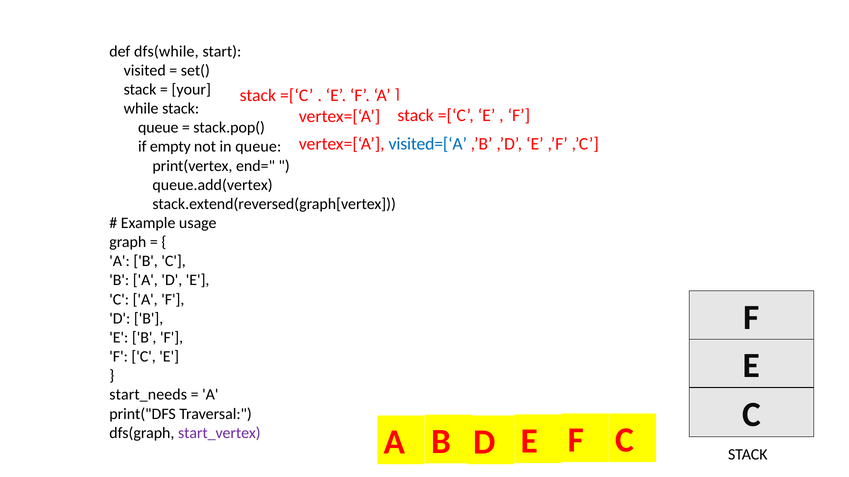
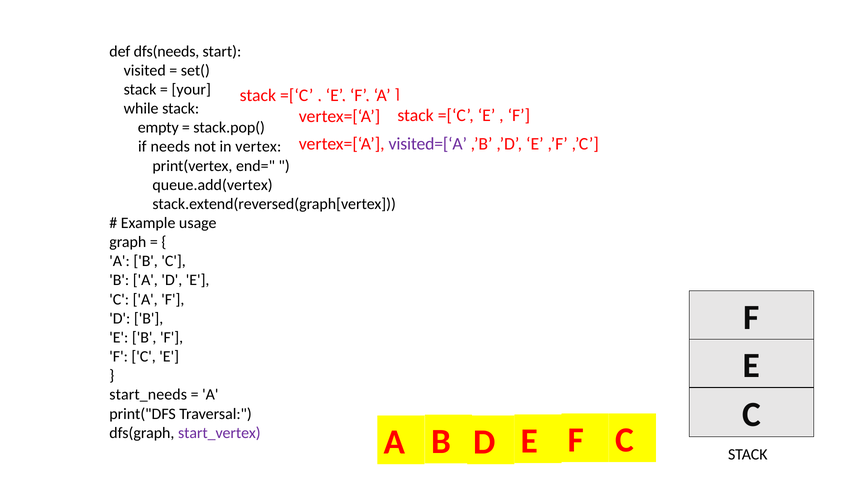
dfs(while: dfs(while -> dfs(needs
queue at (158, 128): queue -> empty
visited=[‘A colour: blue -> purple
empty: empty -> needs
in queue: queue -> vertex
